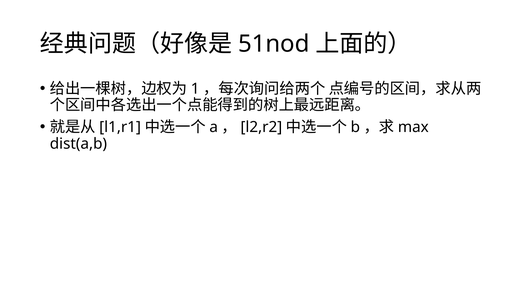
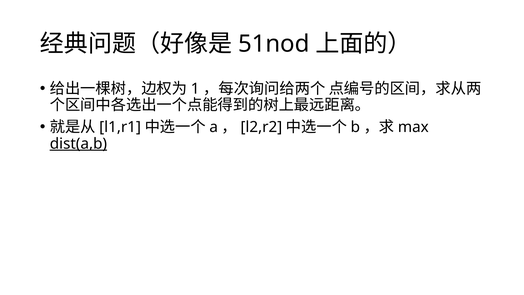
dist(a,b underline: none -> present
